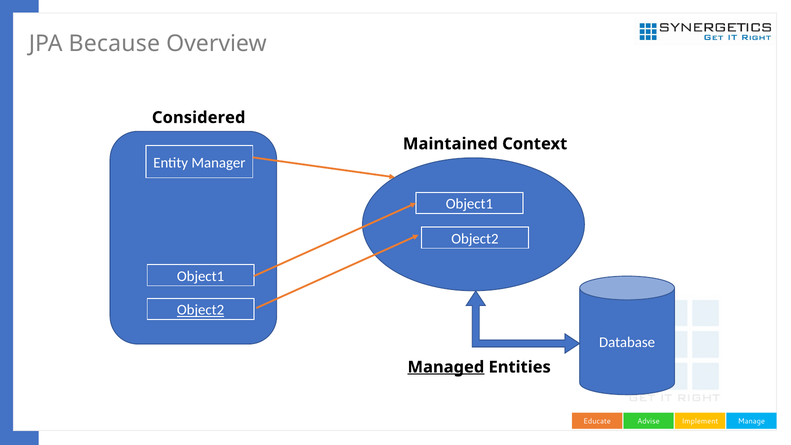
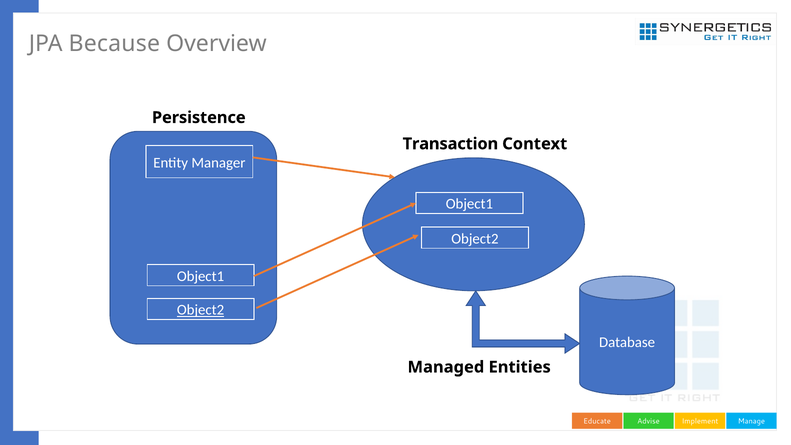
Considered: Considered -> Persistence
Maintained: Maintained -> Transaction
Managed underline: present -> none
